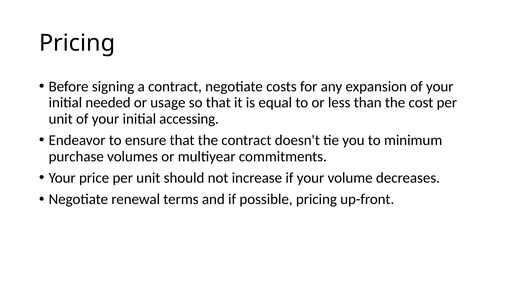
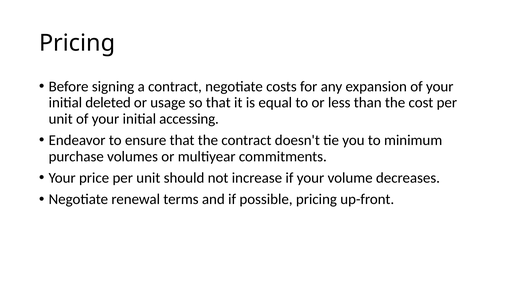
needed: needed -> deleted
